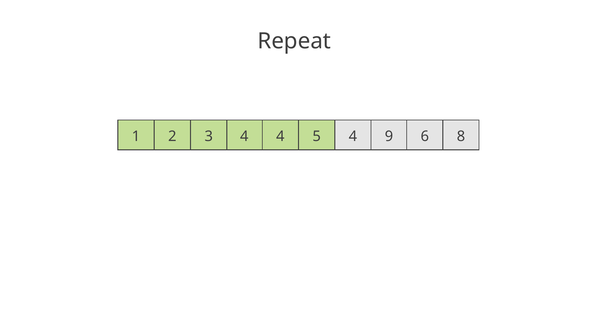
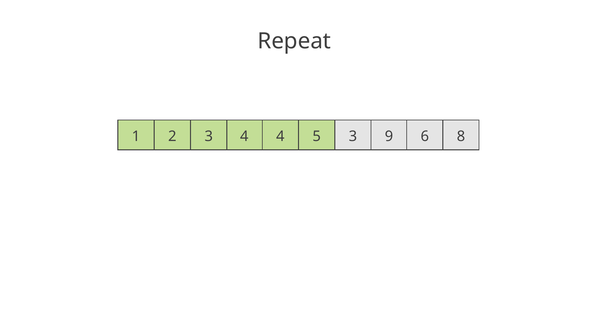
5 4: 4 -> 3
